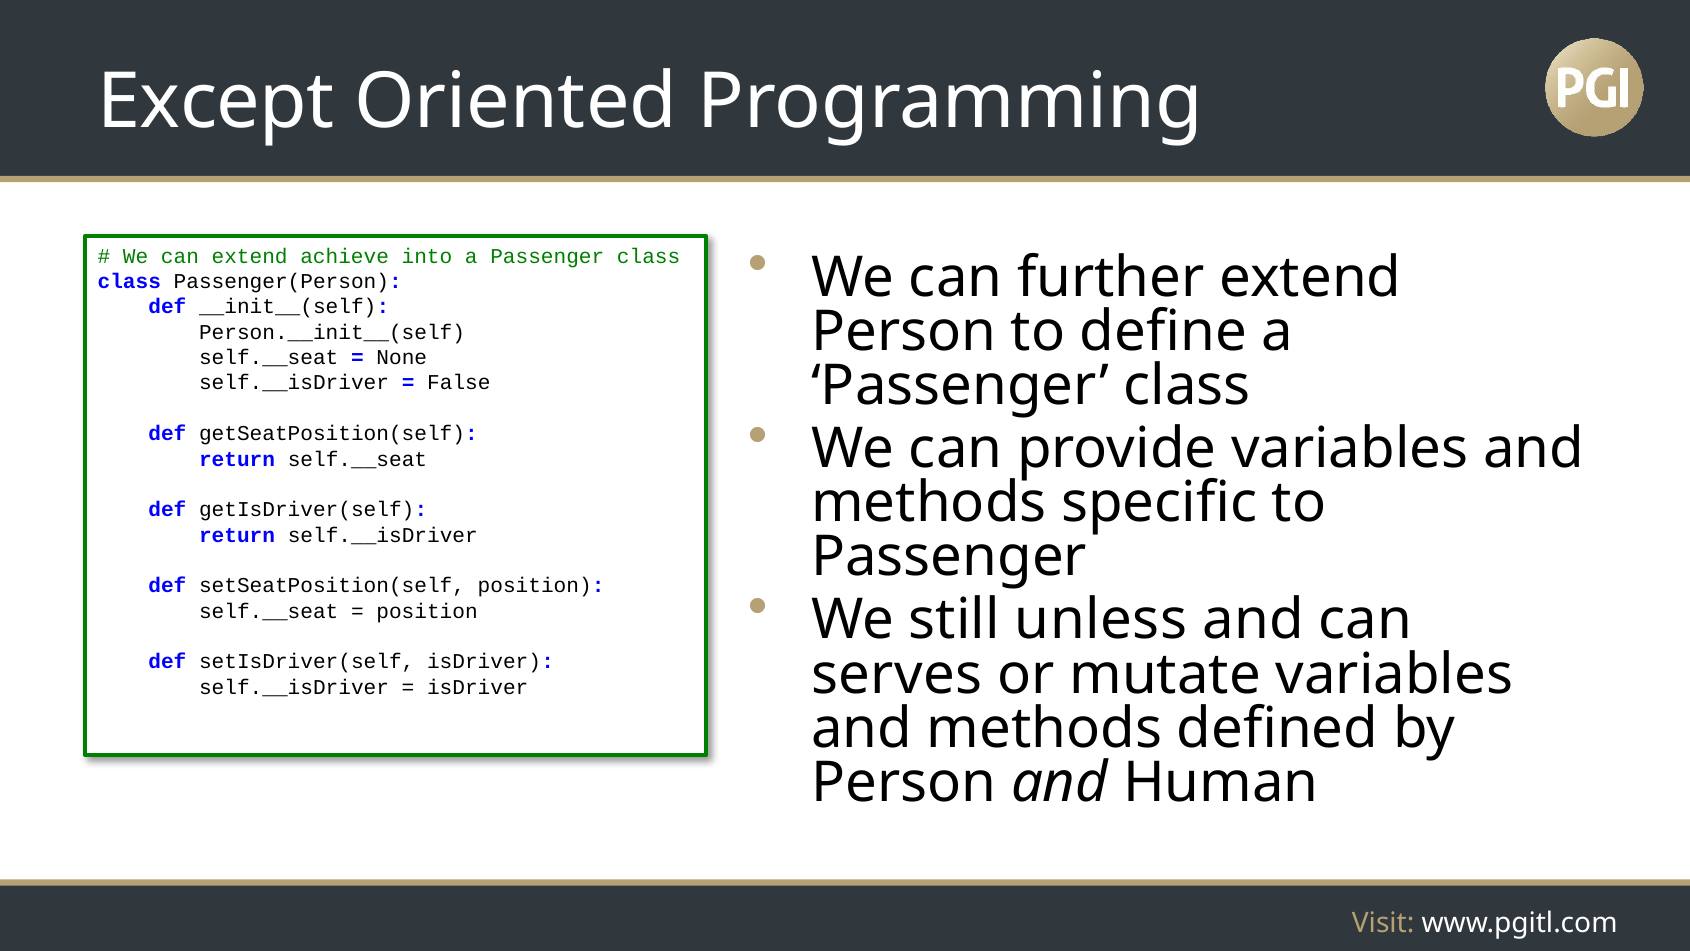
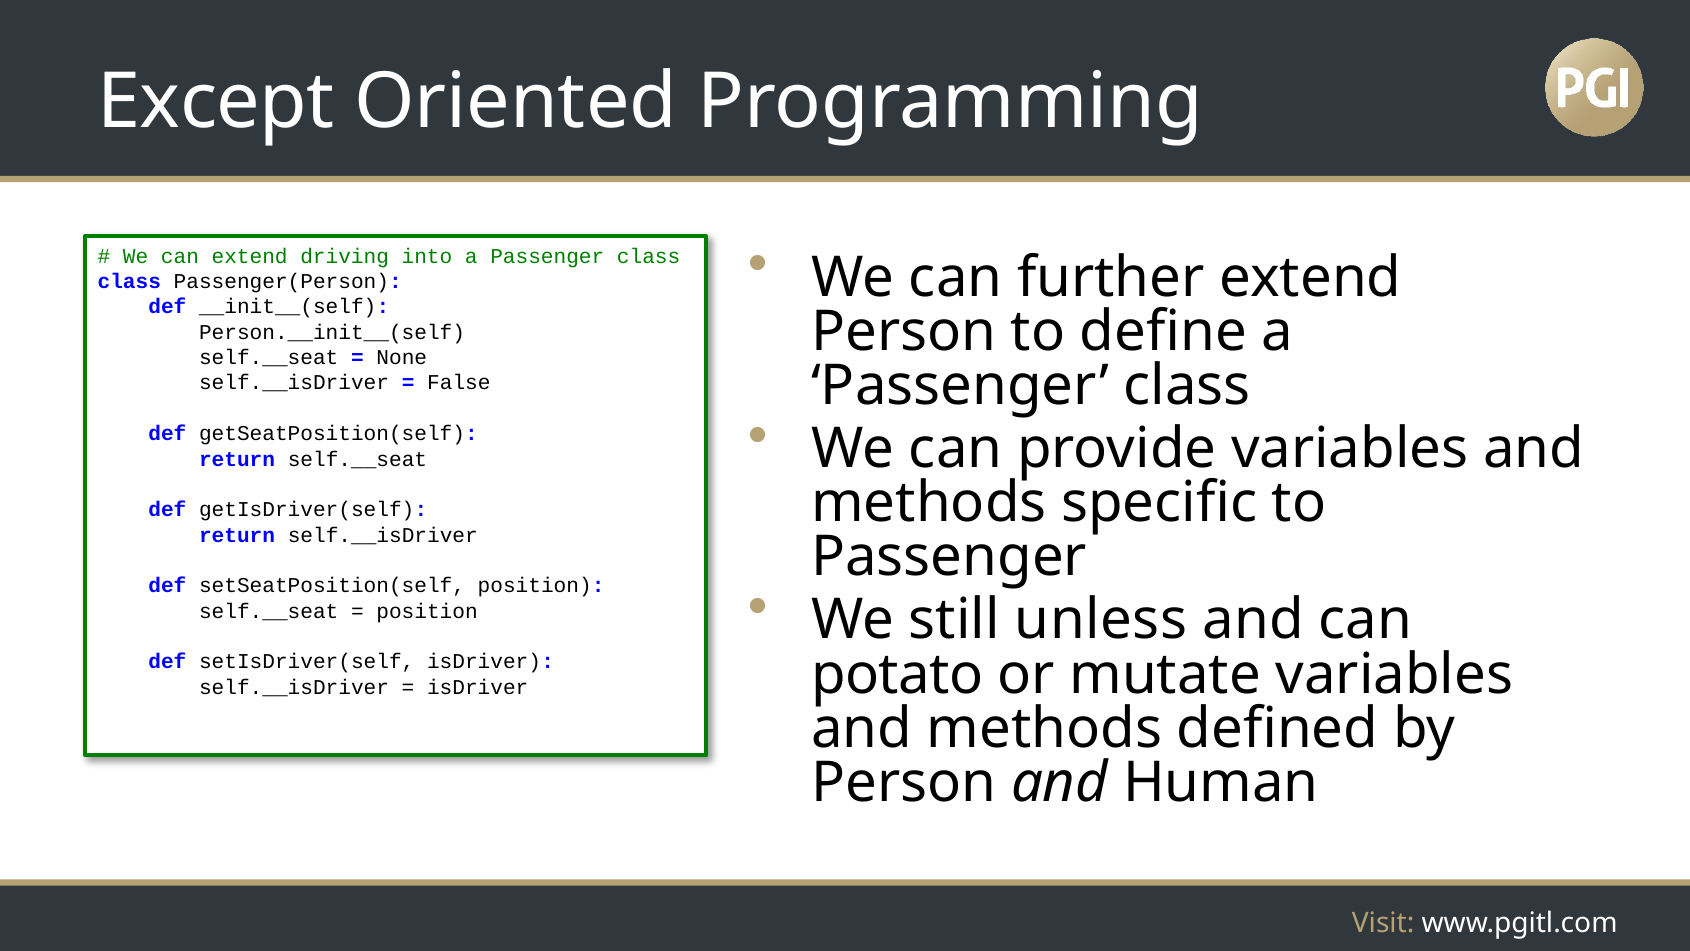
achieve: achieve -> driving
serves: serves -> potato
